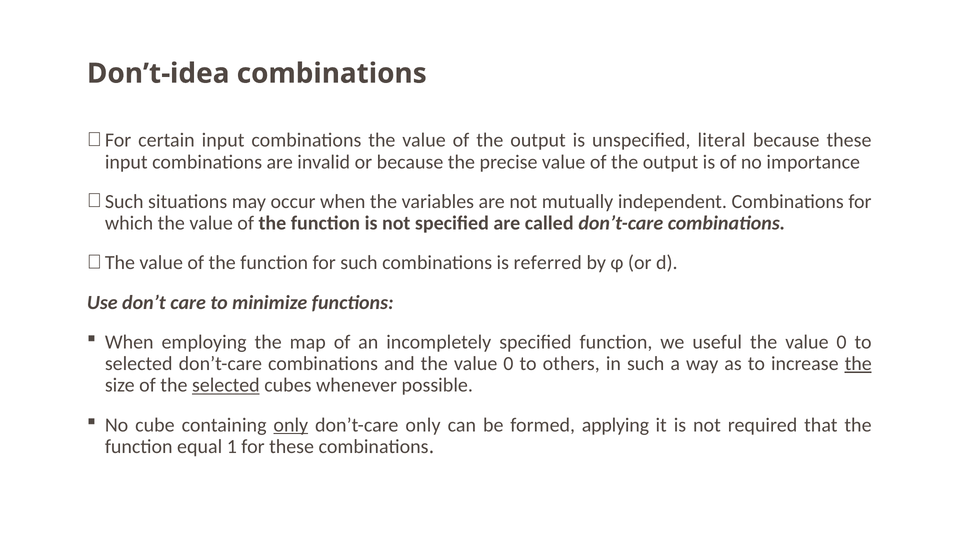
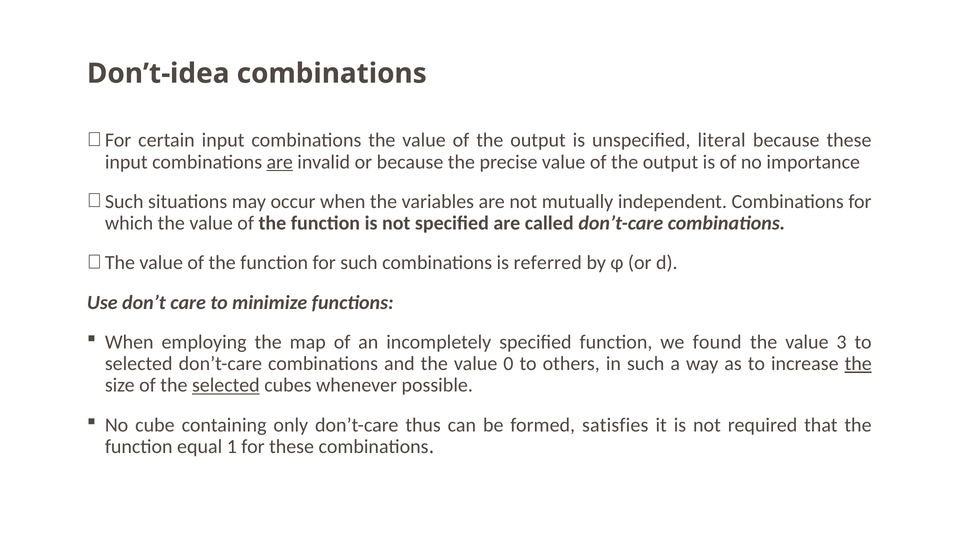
are at (280, 162) underline: none -> present
useful: useful -> found
0 at (841, 342): 0 -> 3
only at (291, 425) underline: present -> none
don’t-care only: only -> thus
applying: applying -> satisfies
